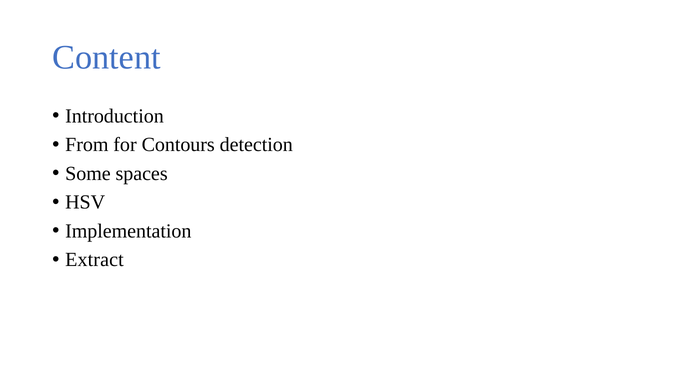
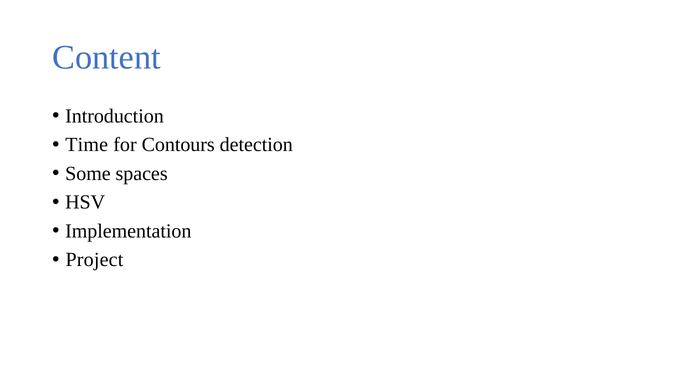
From: From -> Time
Extract: Extract -> Project
